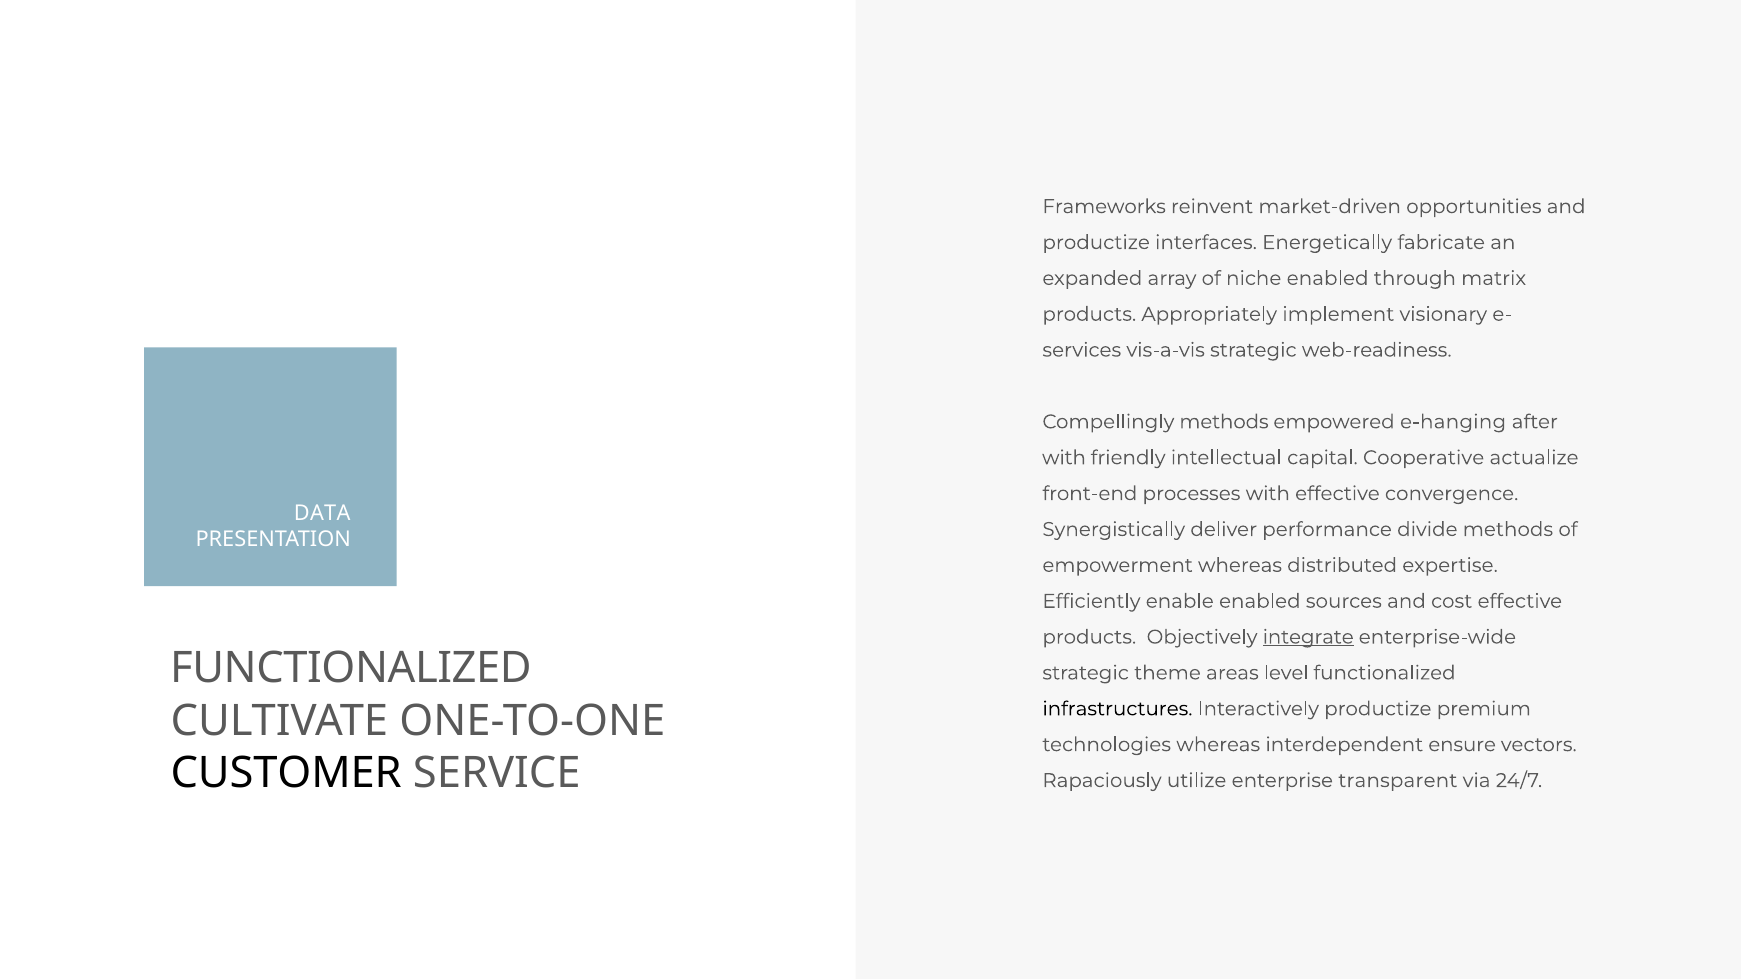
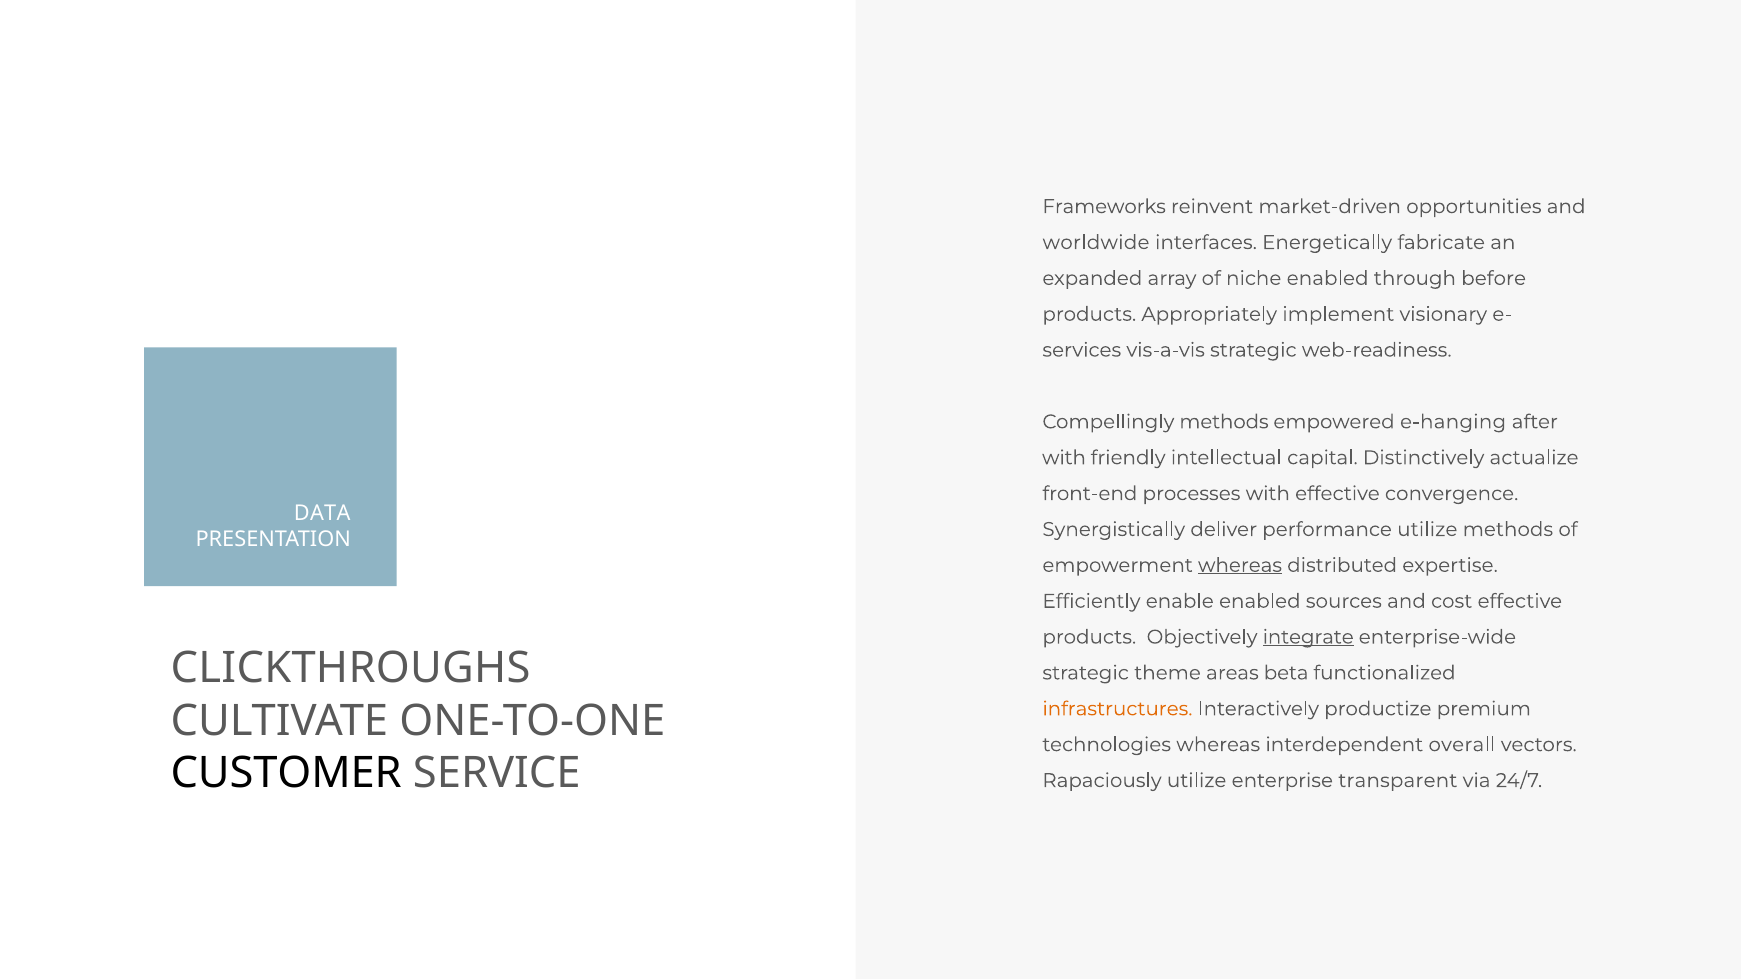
productize at (1096, 243): productize -> worldwide
matrix: matrix -> before
Cooperative: Cooperative -> Distinctively
performance divide: divide -> utilize
whereas at (1240, 565) underline: none -> present
FUNCTIONALIZED at (351, 669): FUNCTIONALIZED -> CLICKTHROUGHS
level: level -> beta
infrastructures colour: black -> orange
ensure: ensure -> overall
